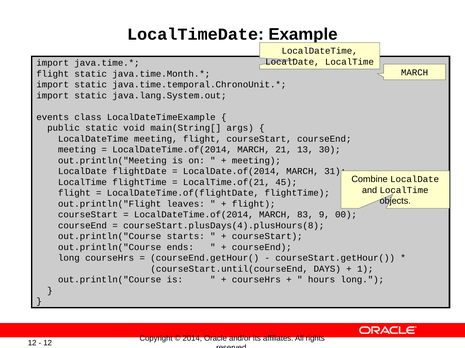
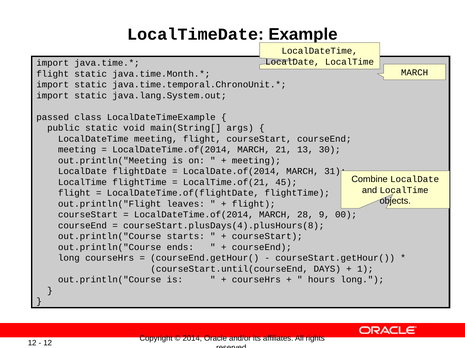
events: events -> passed
83: 83 -> 28
